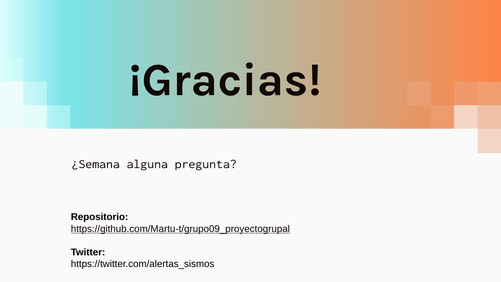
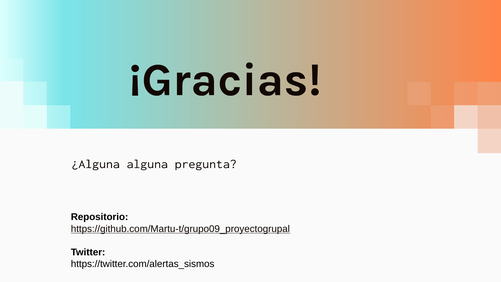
¿Semana: ¿Semana -> ¿Alguna
